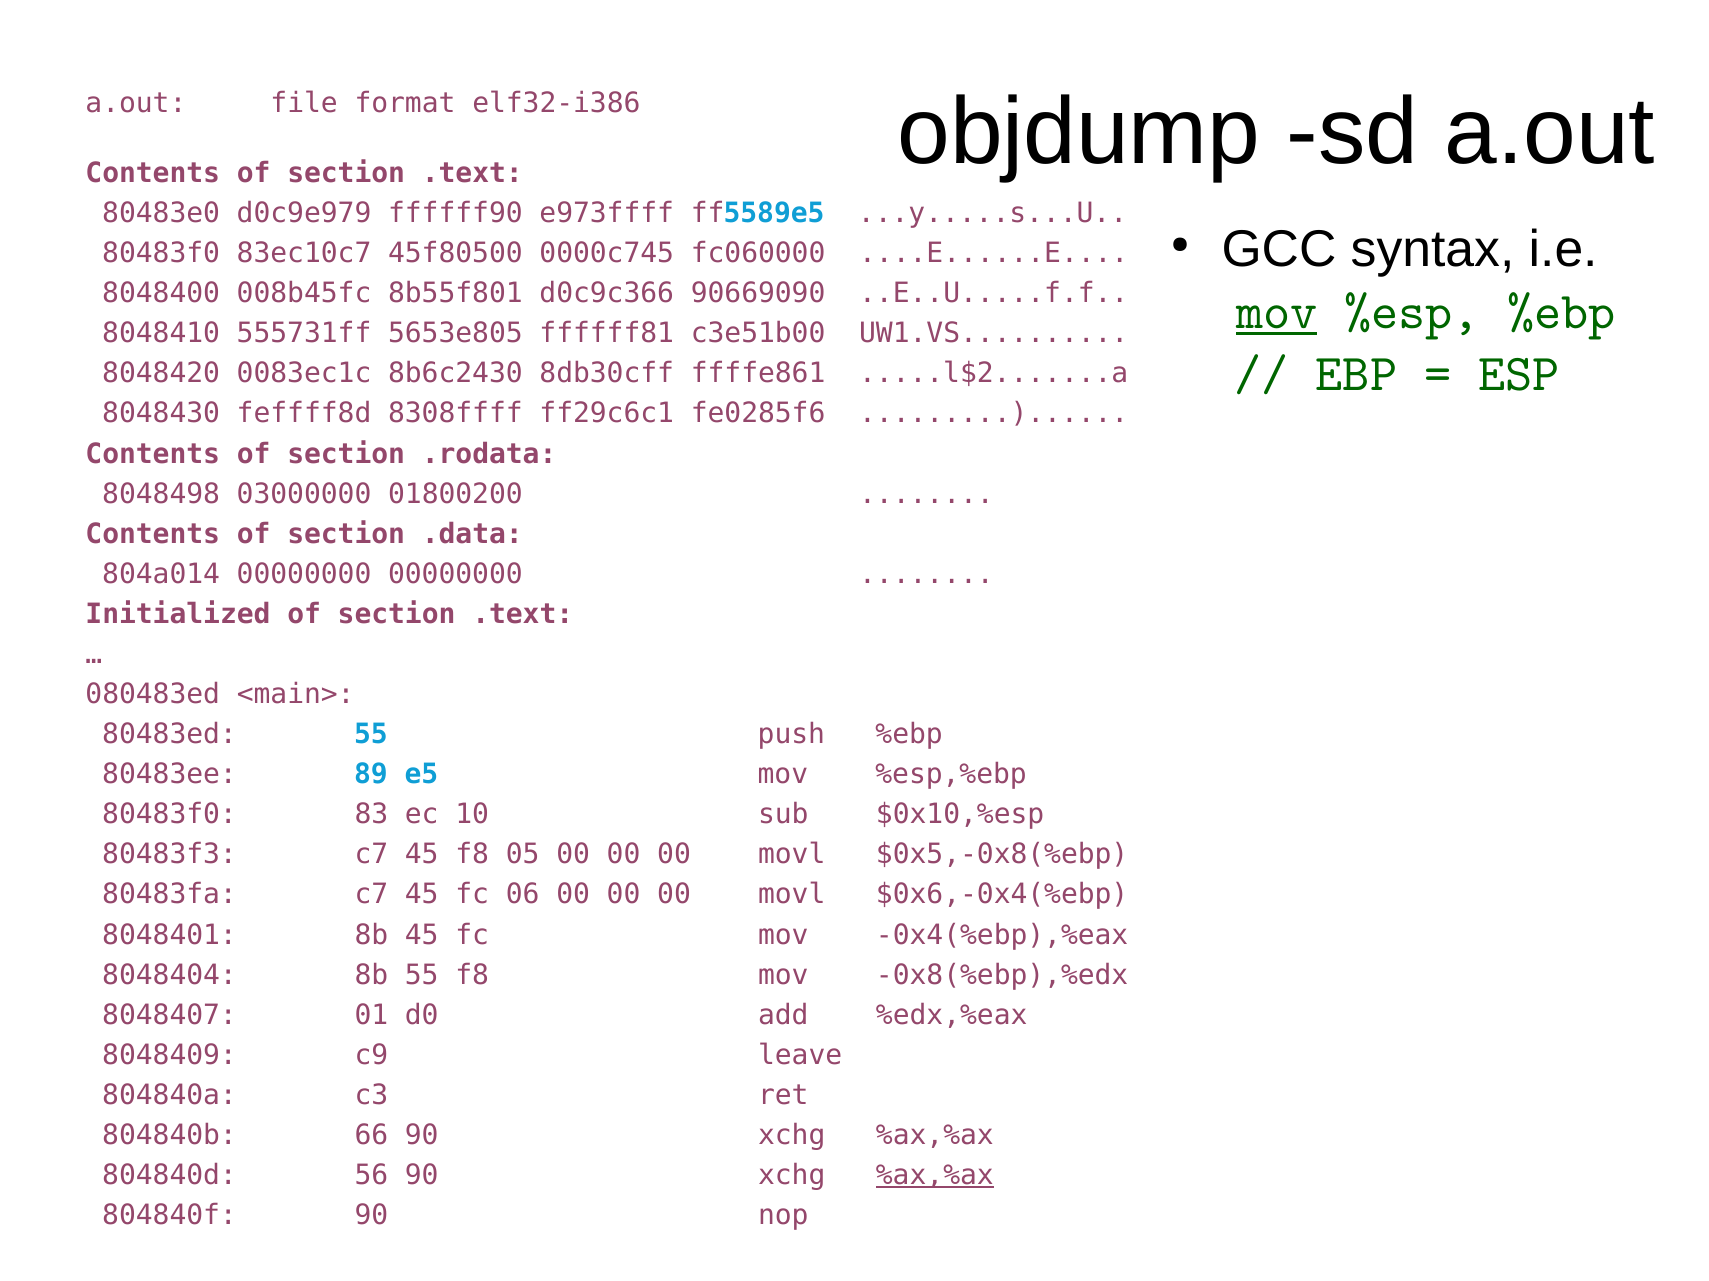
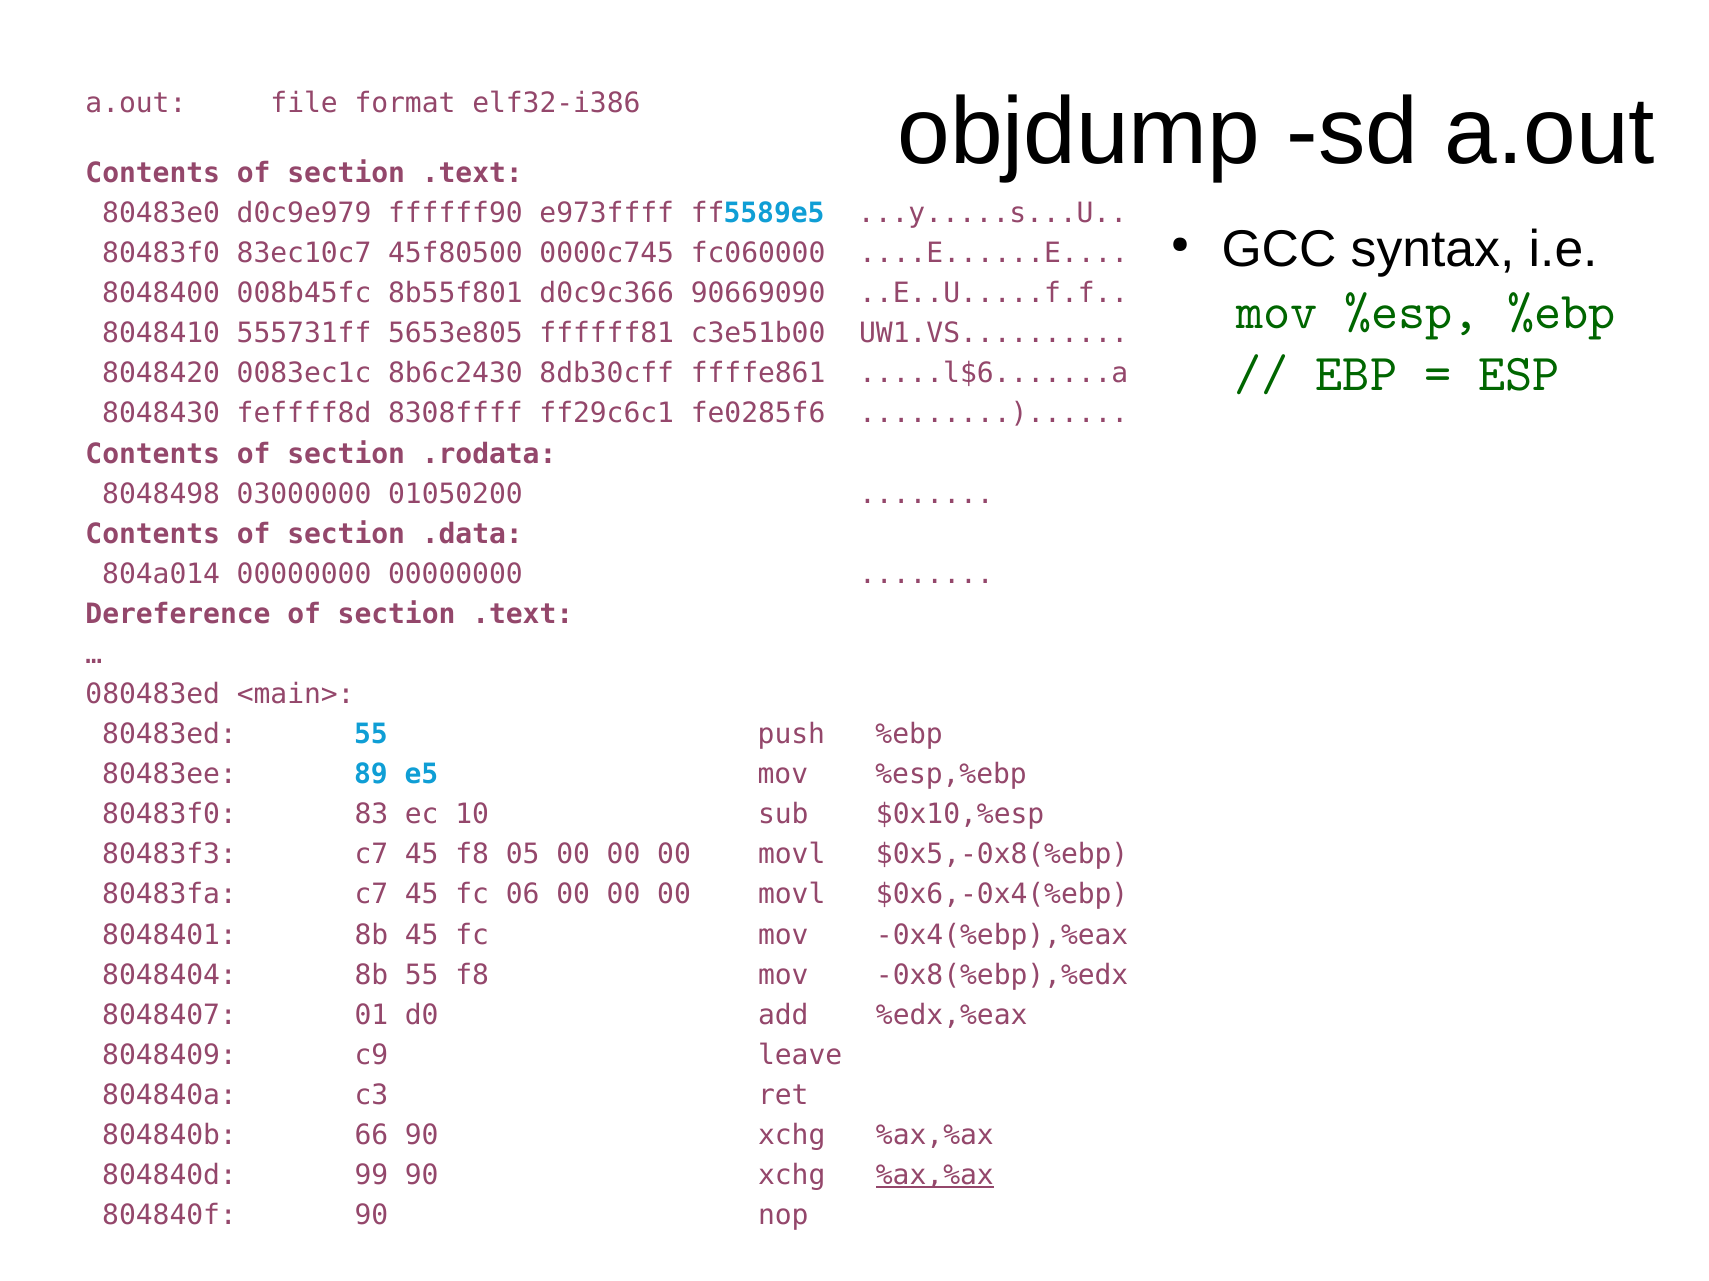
mov at (1277, 311) underline: present -> none
.....l$2.......a: .....l$2.......a -> .....l$6.......a
01800200: 01800200 -> 01050200
Initialized: Initialized -> Dereference
56: 56 -> 99
